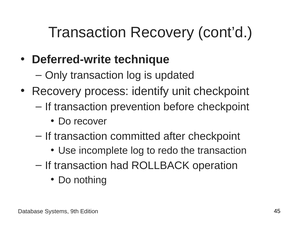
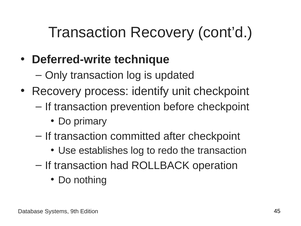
recover: recover -> primary
incomplete: incomplete -> establishes
